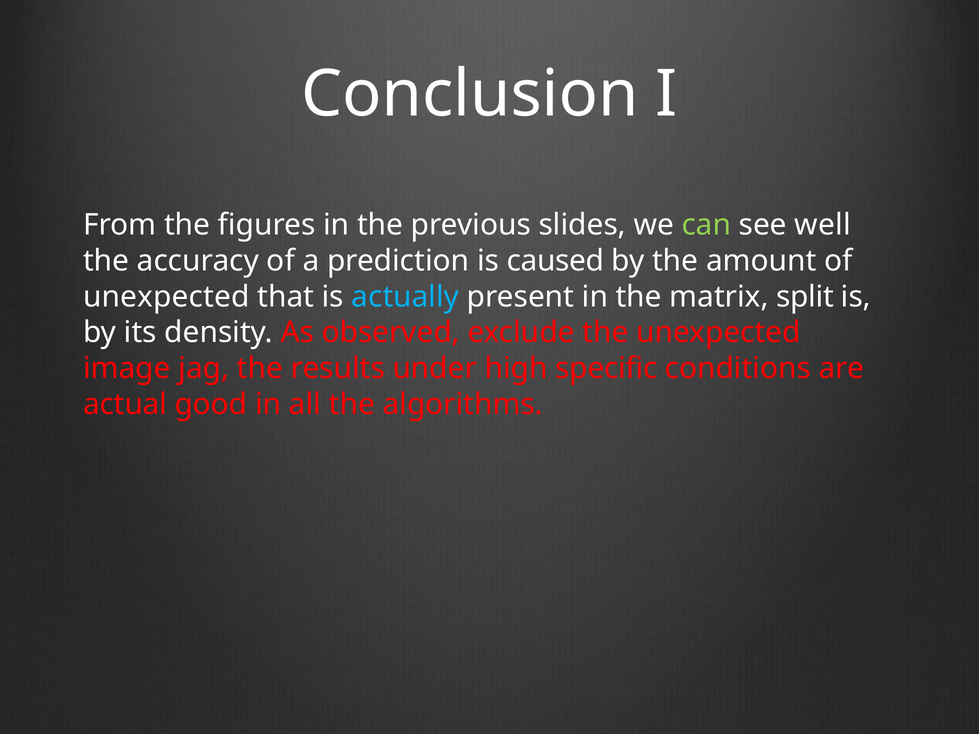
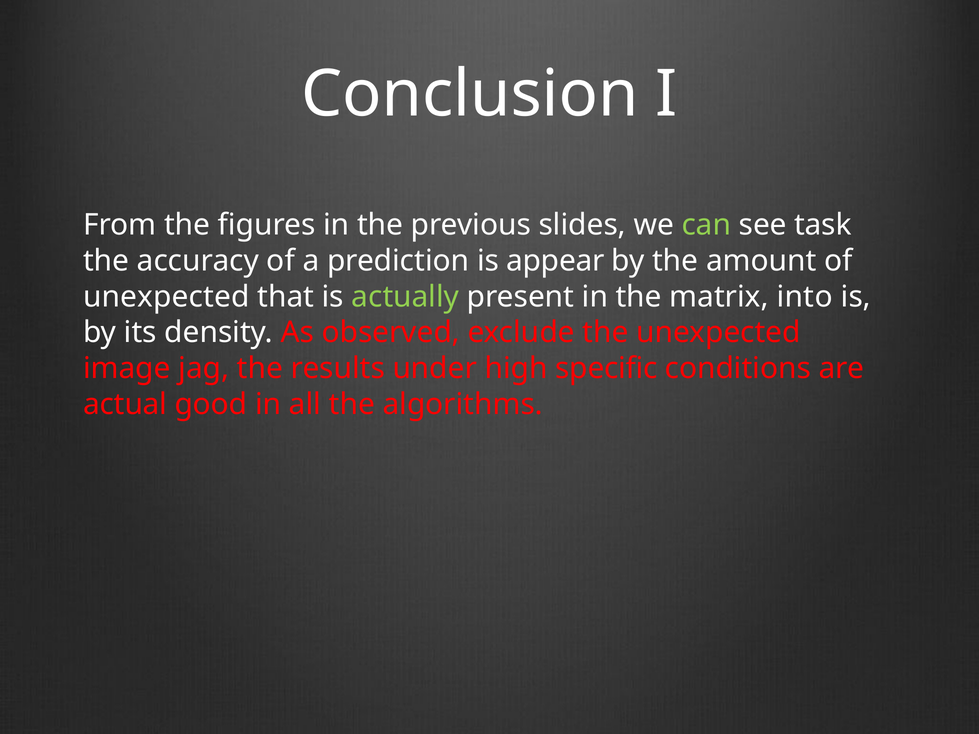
well: well -> task
caused: caused -> appear
actually colour: light blue -> light green
split: split -> into
